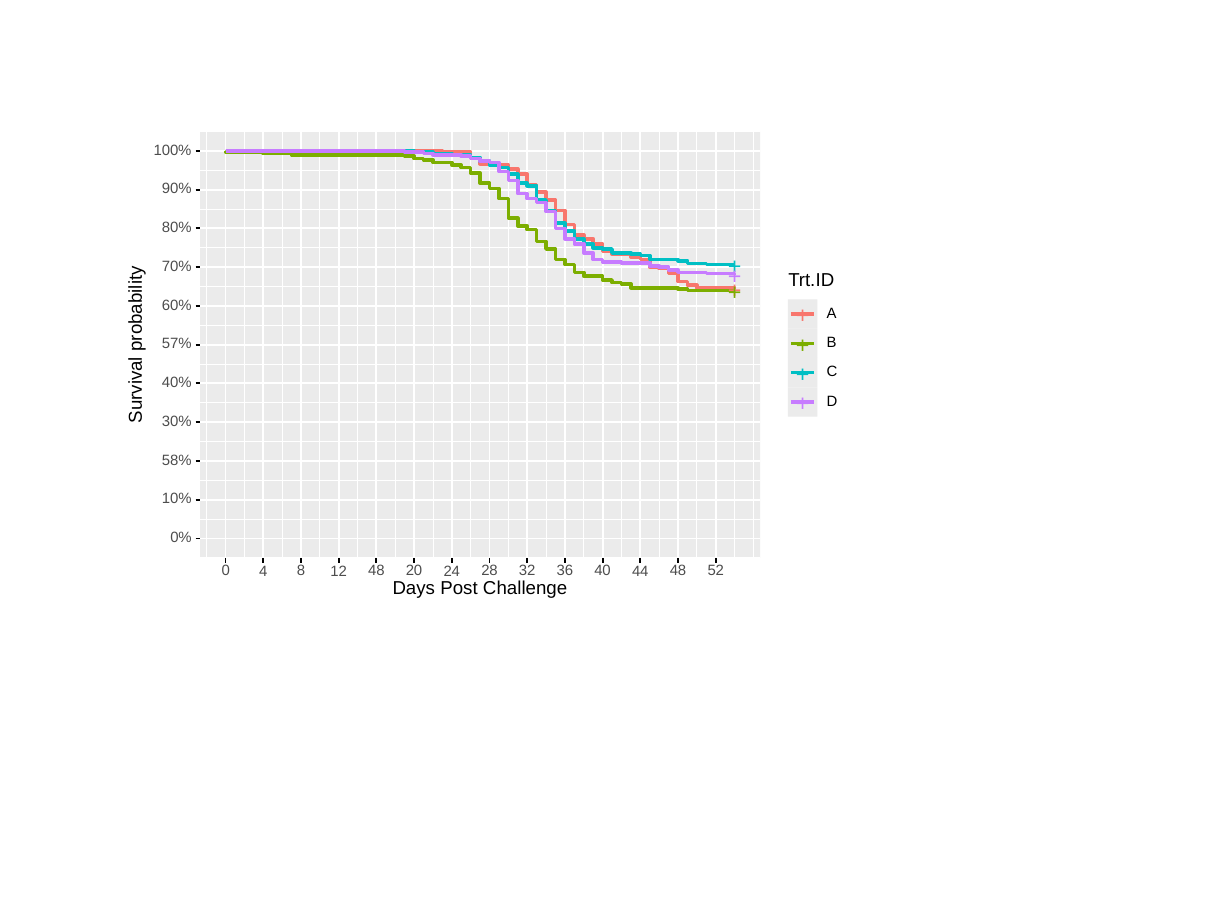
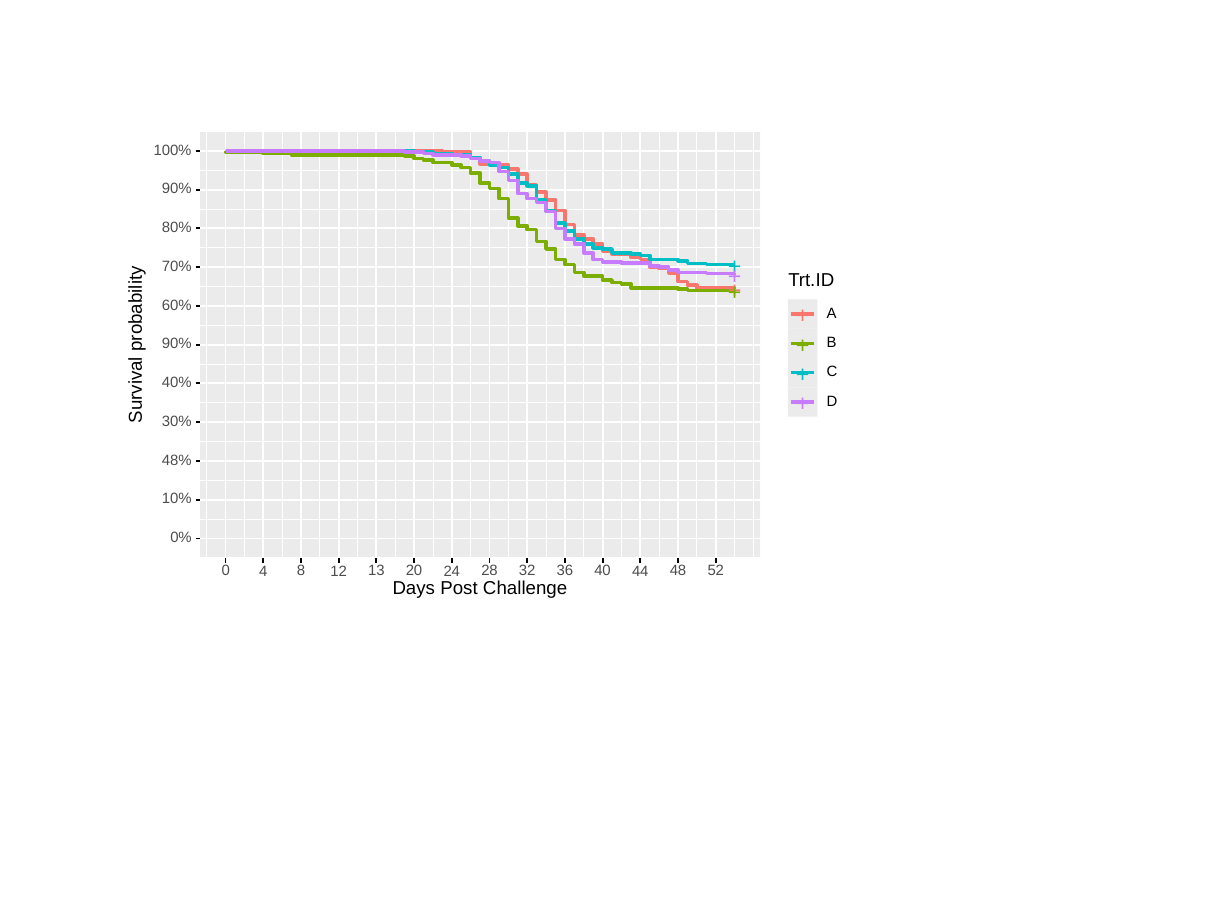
57% at (177, 344): 57% -> 90%
58%: 58% -> 48%
12 48: 48 -> 13
